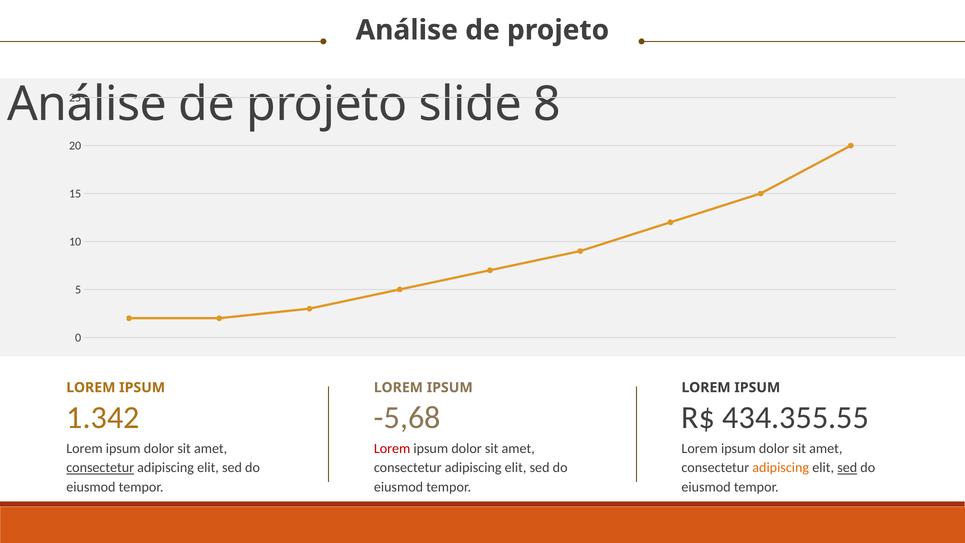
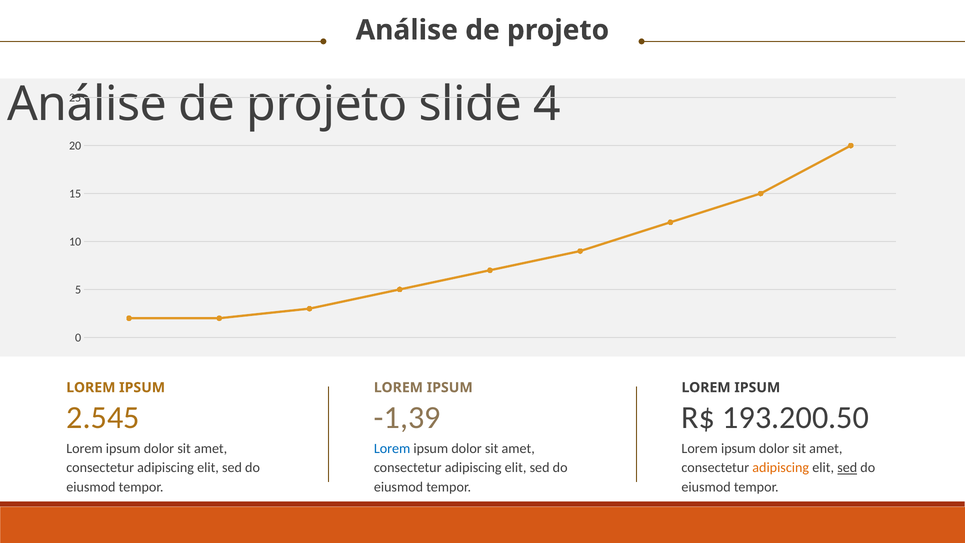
8: 8 -> 4
1.342: 1.342 -> 2.545
-5,68: -5,68 -> -1,39
434.355.55: 434.355.55 -> 193.200.50
Lorem at (392, 449) colour: red -> blue
consectetur at (100, 468) underline: present -> none
